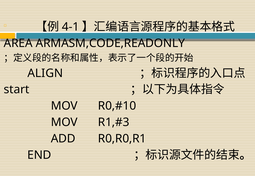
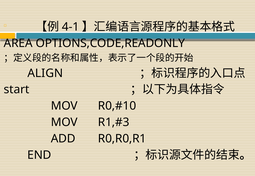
ARMASM,CODE,READONLY: ARMASM,CODE,READONLY -> OPTIONS,CODE,READONLY
